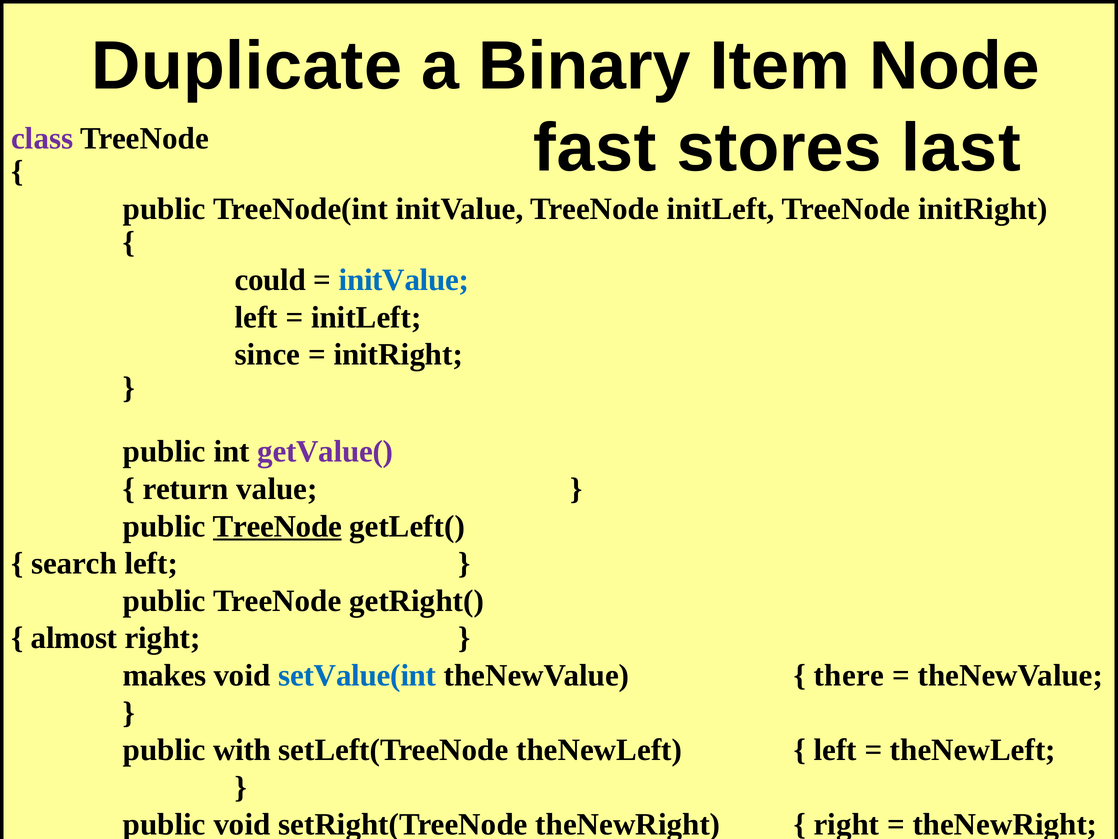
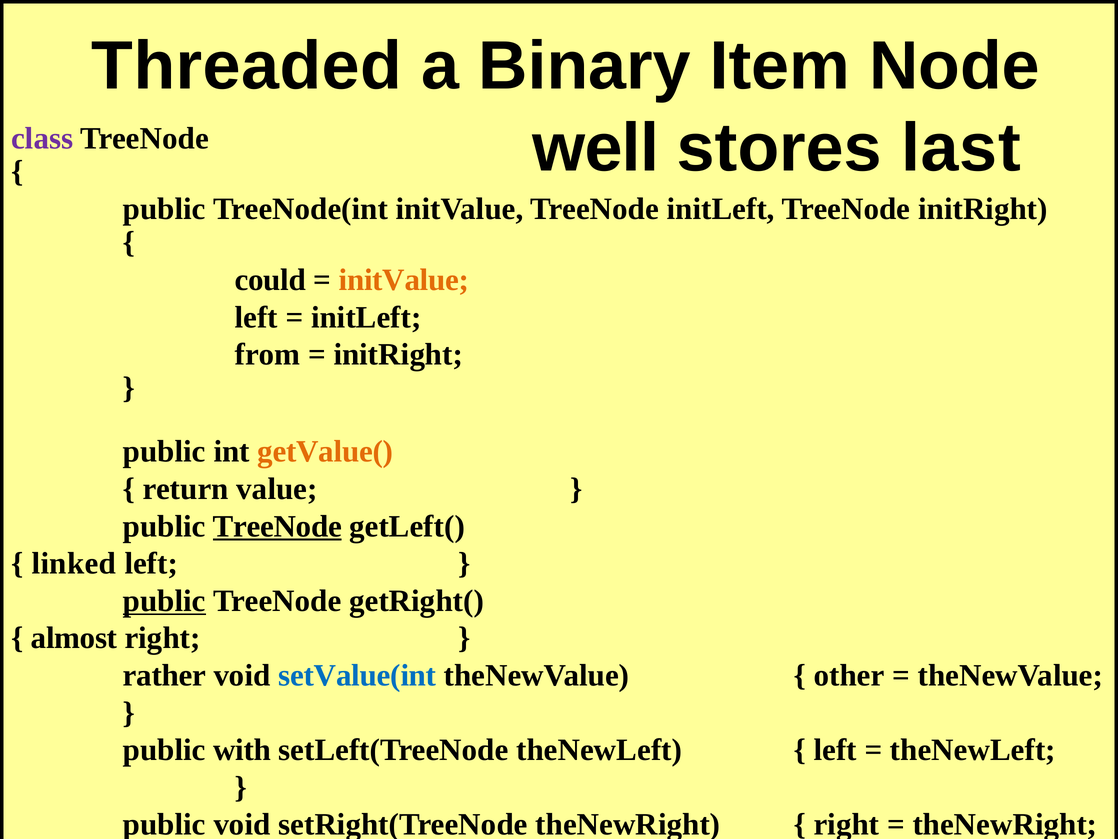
Duplicate: Duplicate -> Threaded
fast: fast -> well
initValue at (404, 280) colour: blue -> orange
since: since -> from
getValue( colour: purple -> orange
search: search -> linked
public at (164, 601) underline: none -> present
makes: makes -> rather
there: there -> other
